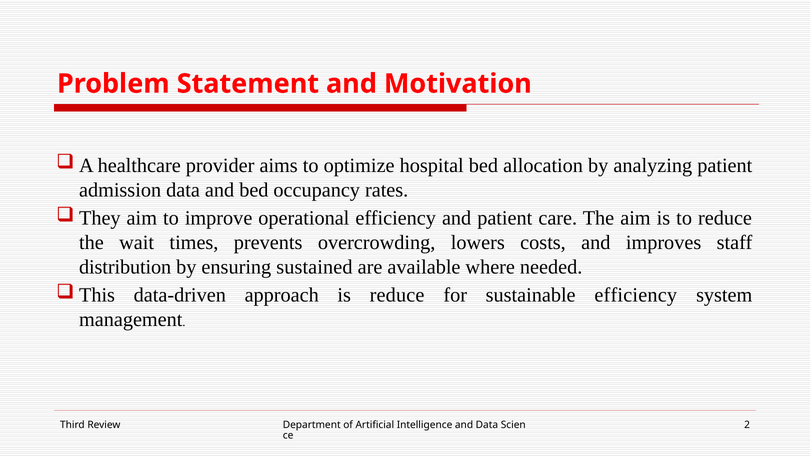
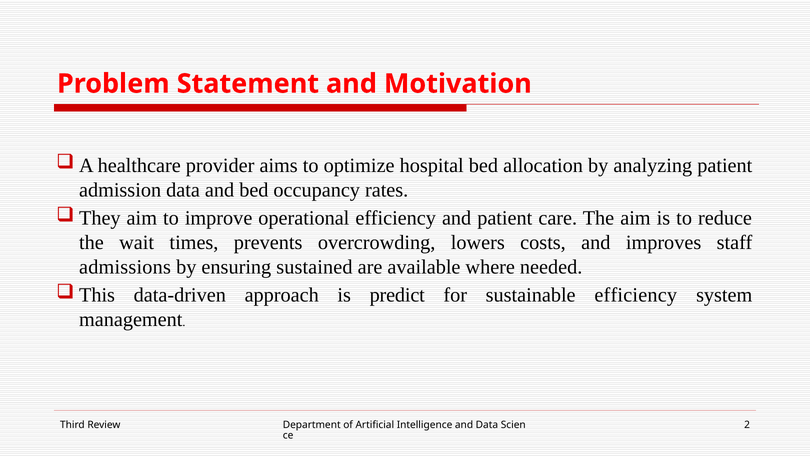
distribution: distribution -> admissions
is reduce: reduce -> predict
